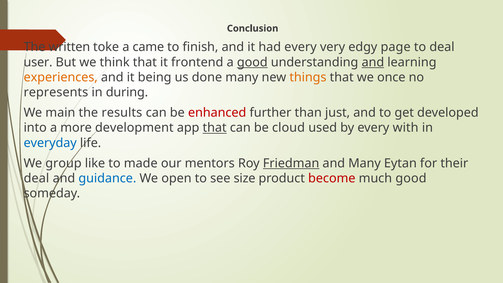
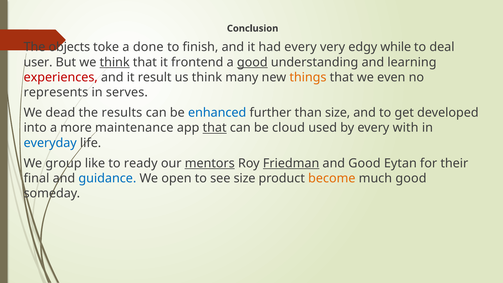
written: written -> objects
came: came -> done
page: page -> while
think at (115, 62) underline: none -> present
and at (373, 62) underline: present -> none
experiences colour: orange -> red
being: being -> result
us done: done -> think
once: once -> even
during: during -> serves
main: main -> dead
enhanced colour: red -> blue
than just: just -> size
development: development -> maintenance
made: made -> ready
mentors underline: none -> present
and Many: Many -> Good
deal at (36, 178): deal -> final
become colour: red -> orange
